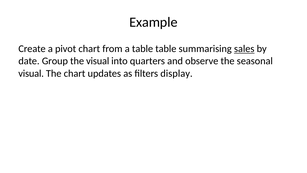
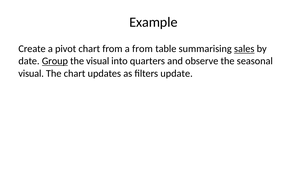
a table: table -> from
Group underline: none -> present
display: display -> update
